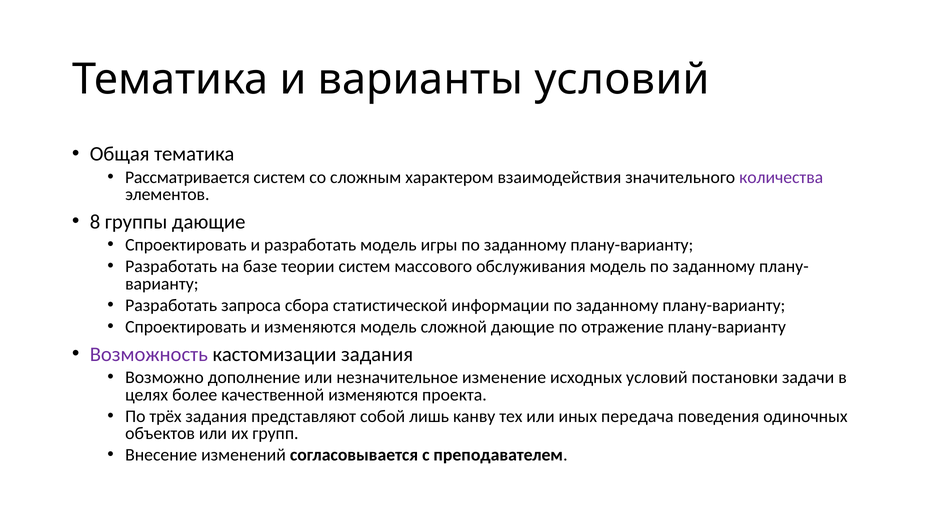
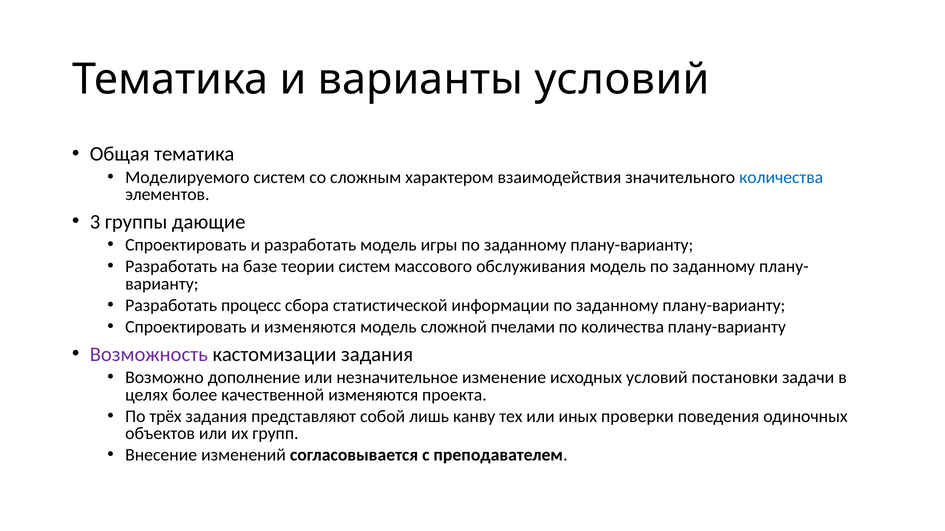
Рассматривается: Рассматривается -> Моделируемого
количества at (781, 177) colour: purple -> blue
8: 8 -> 3
запроса: запроса -> процесс
сложной дающие: дающие -> пчелами
по отражение: отражение -> количества
передача: передача -> проверки
